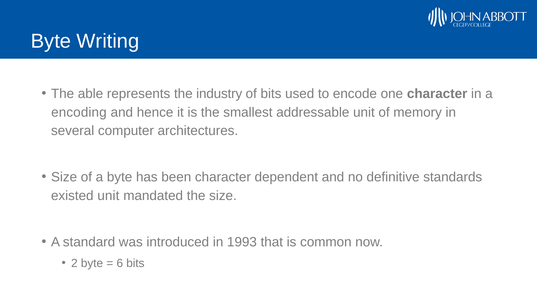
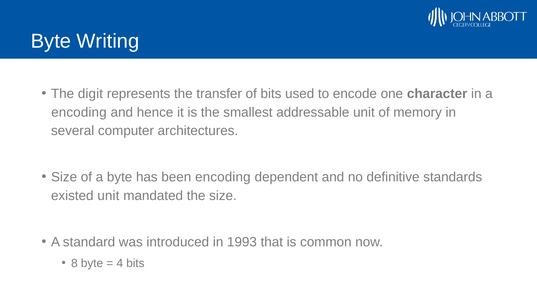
able: able -> digit
industry: industry -> transfer
been character: character -> encoding
2: 2 -> 8
6: 6 -> 4
